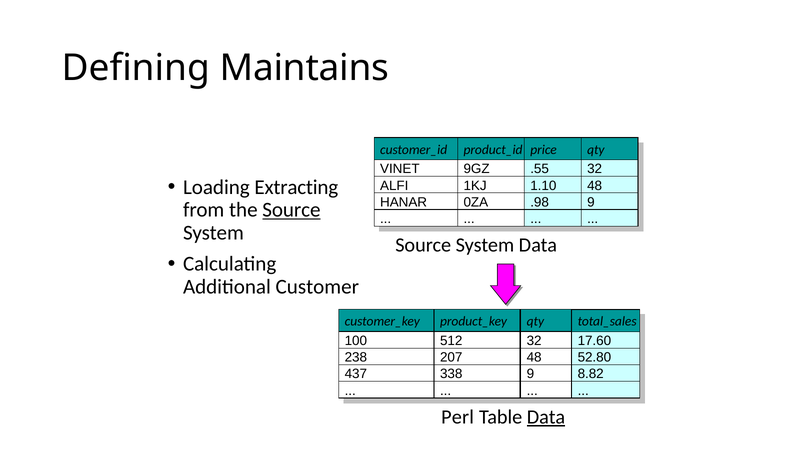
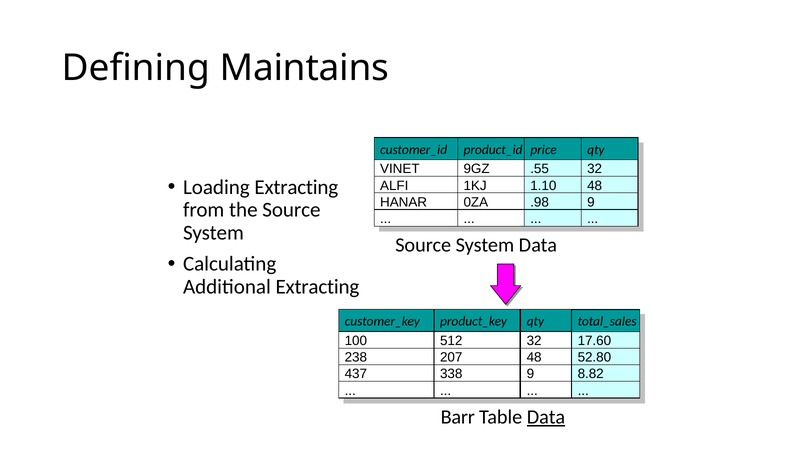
Source at (291, 210) underline: present -> none
Additional Customer: Customer -> Extracting
Perl: Perl -> Barr
